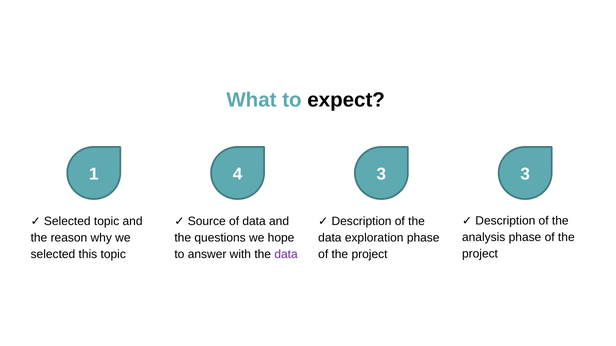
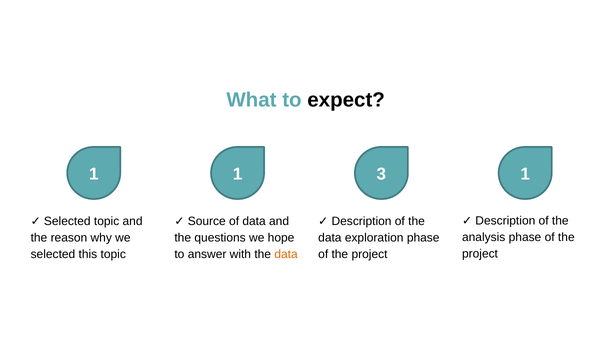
1 4: 4 -> 1
3 3: 3 -> 1
data at (286, 255) colour: purple -> orange
